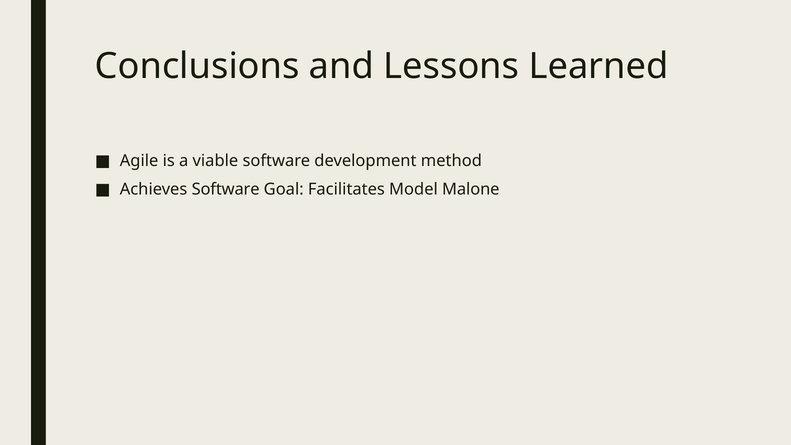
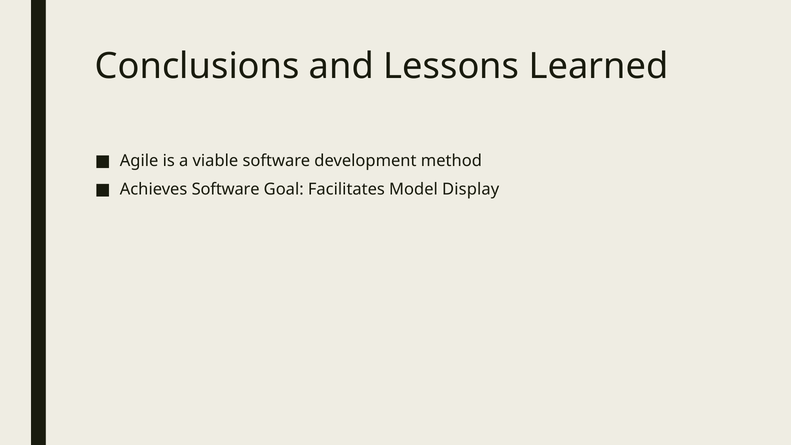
Malone: Malone -> Display
